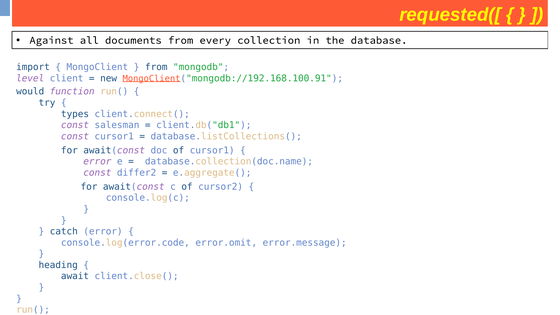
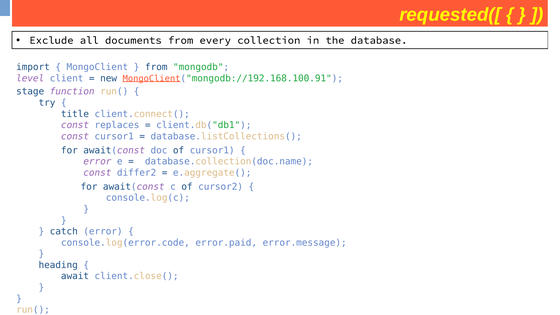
Against: Against -> Exclude
would: would -> stage
types: types -> title
salesman: salesman -> replaces
error.omit: error.omit -> error.paid
